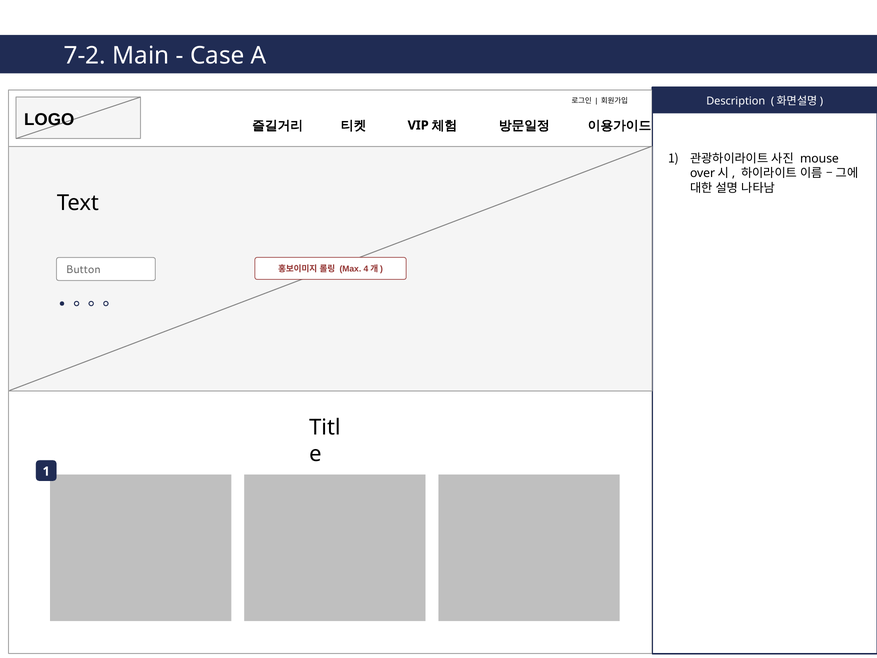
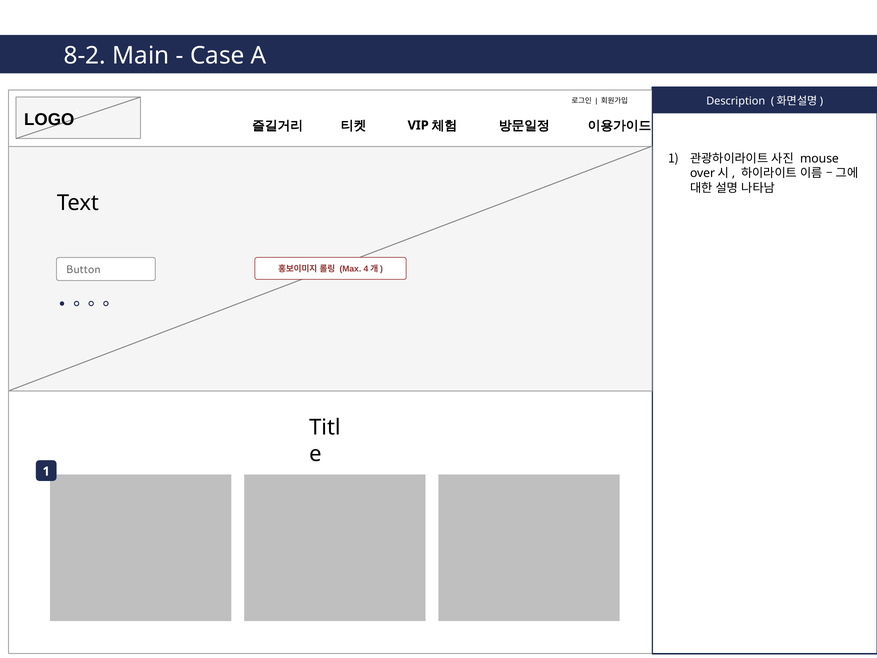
7-2: 7-2 -> 8-2
